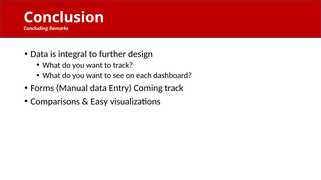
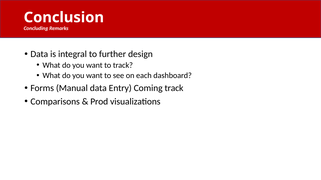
Easy: Easy -> Prod
